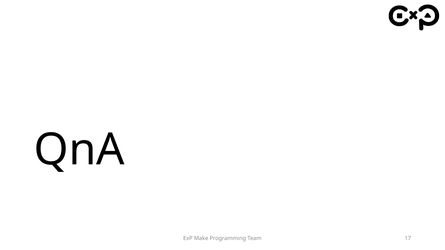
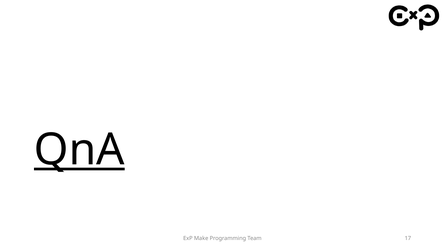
QnA underline: none -> present
